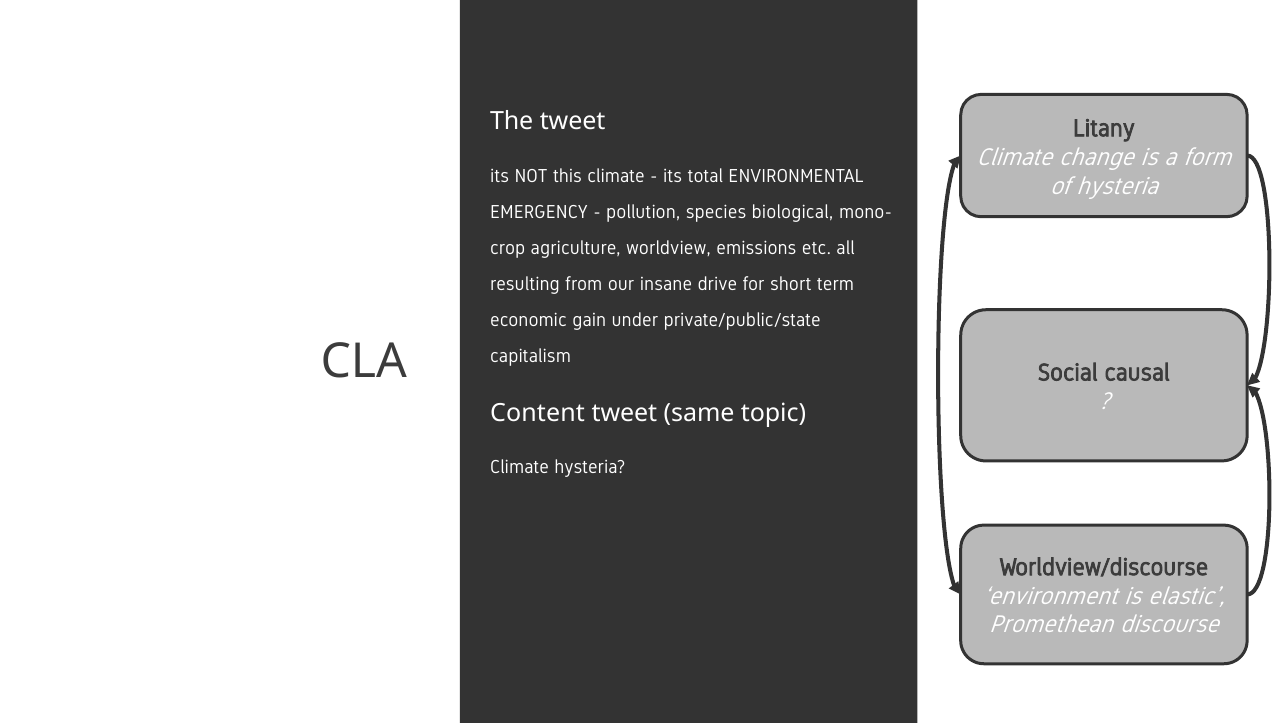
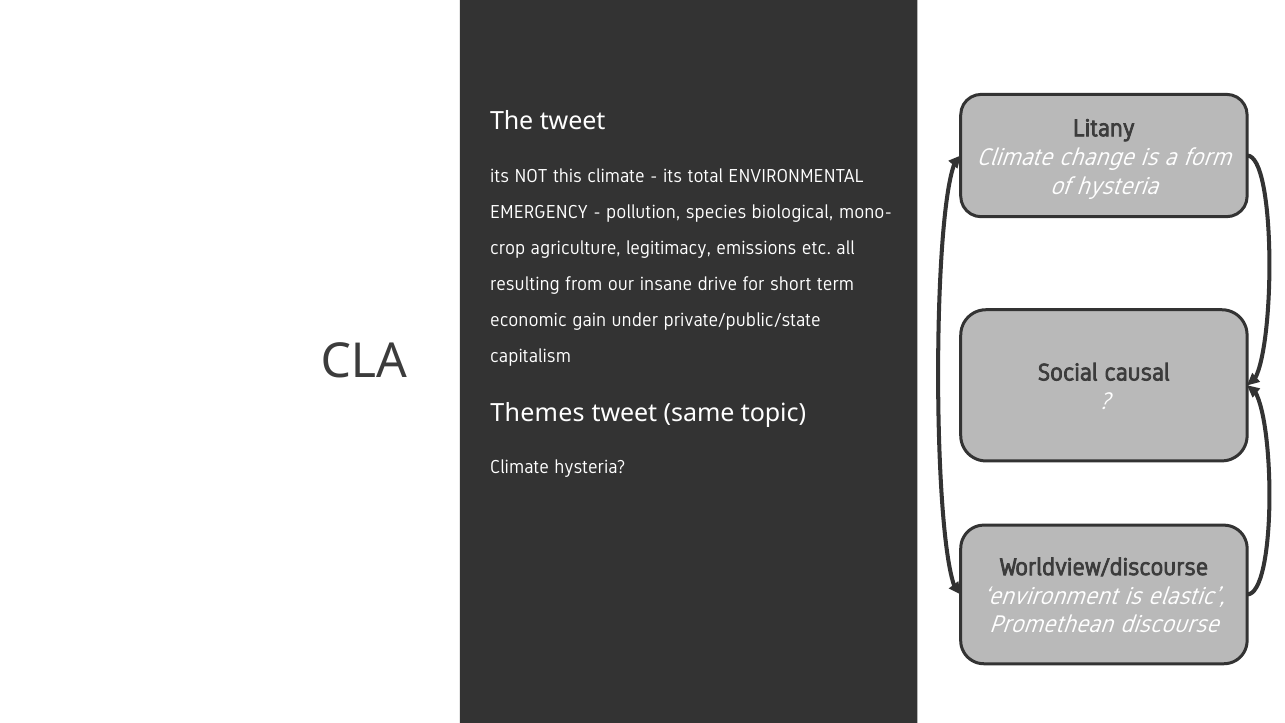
worldview: worldview -> legitimacy
Content: Content -> Themes
